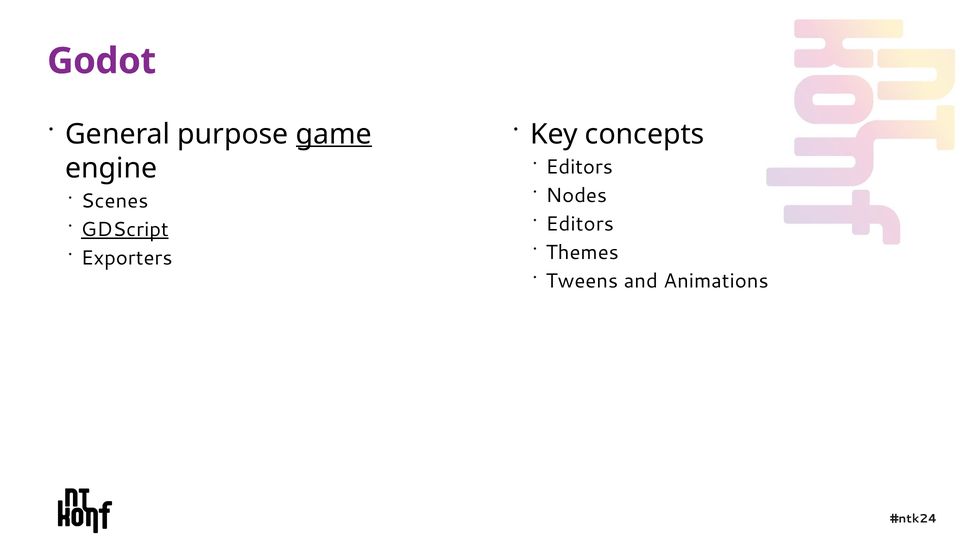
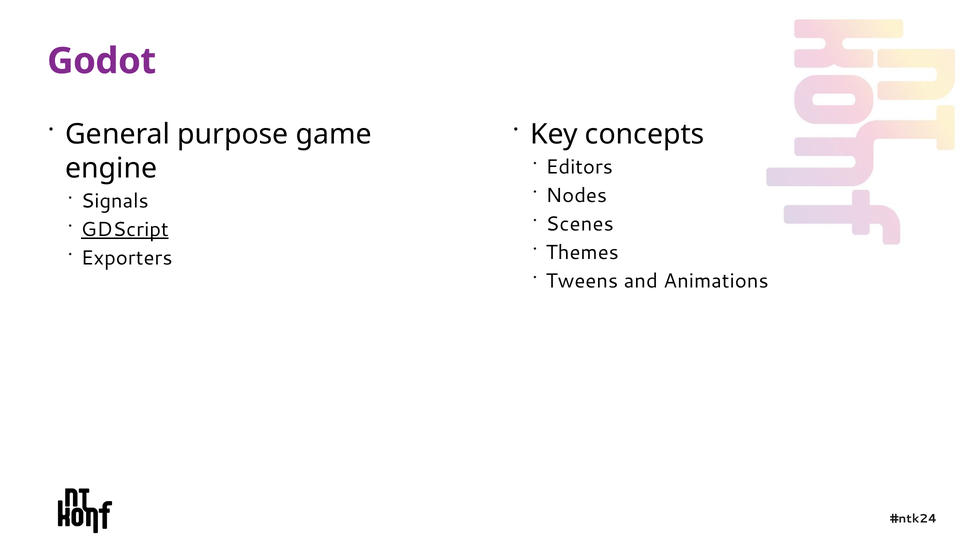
game underline: present -> none
Scenes: Scenes -> Signals
Editors at (580, 224): Editors -> Scenes
